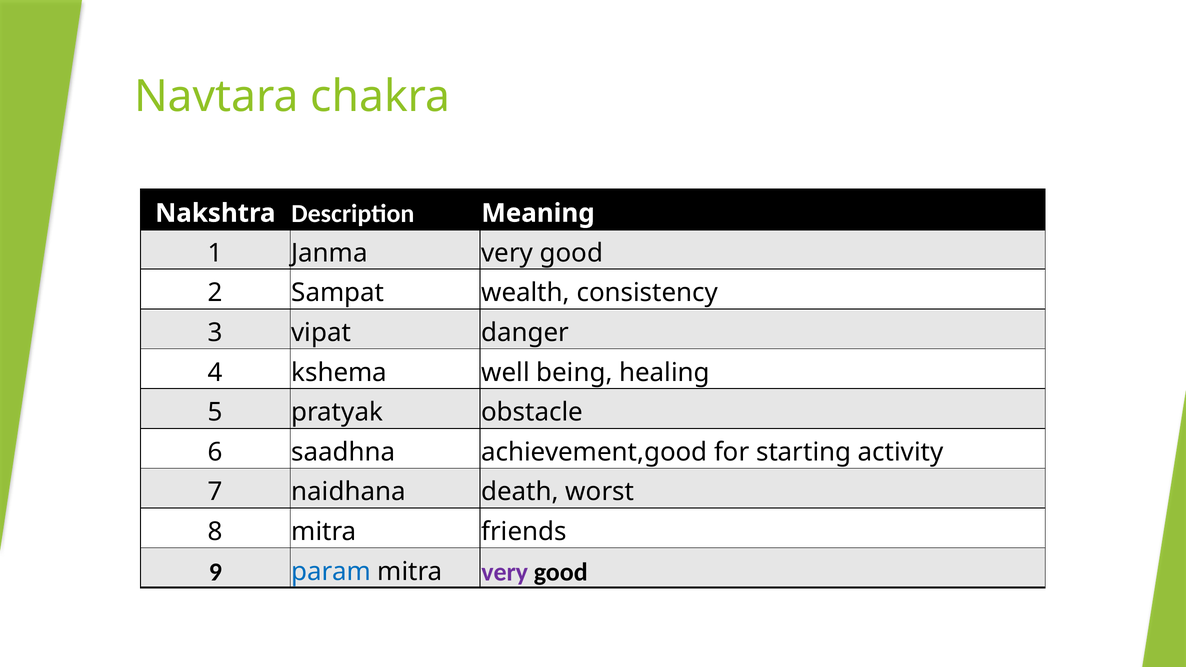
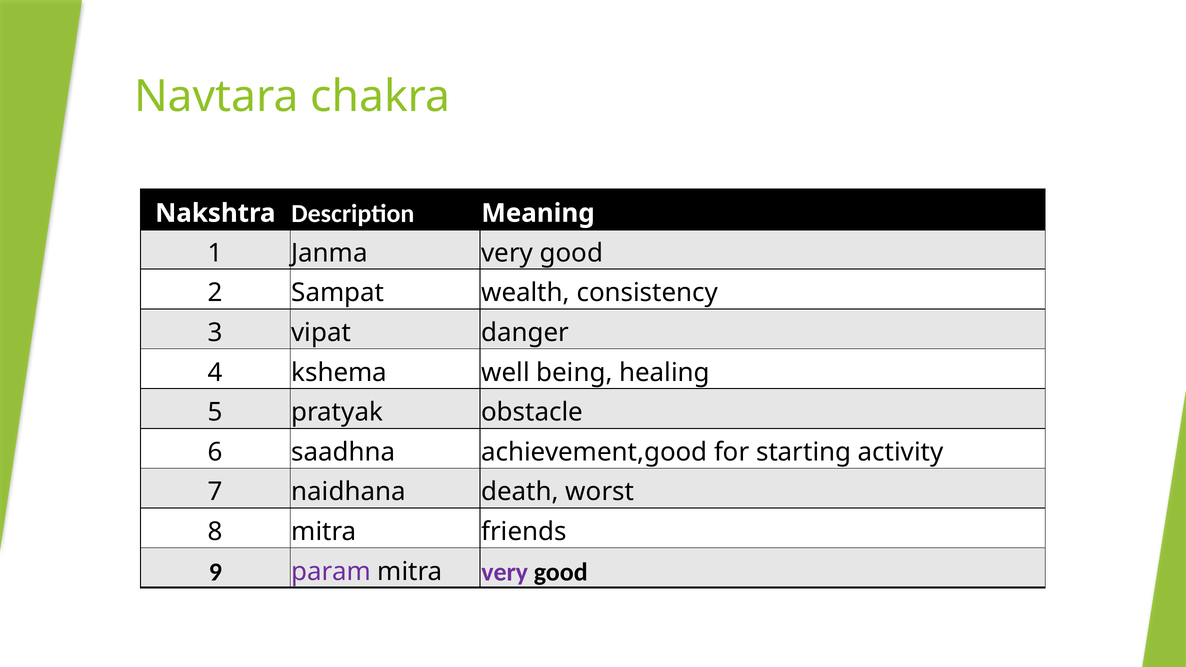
param colour: blue -> purple
